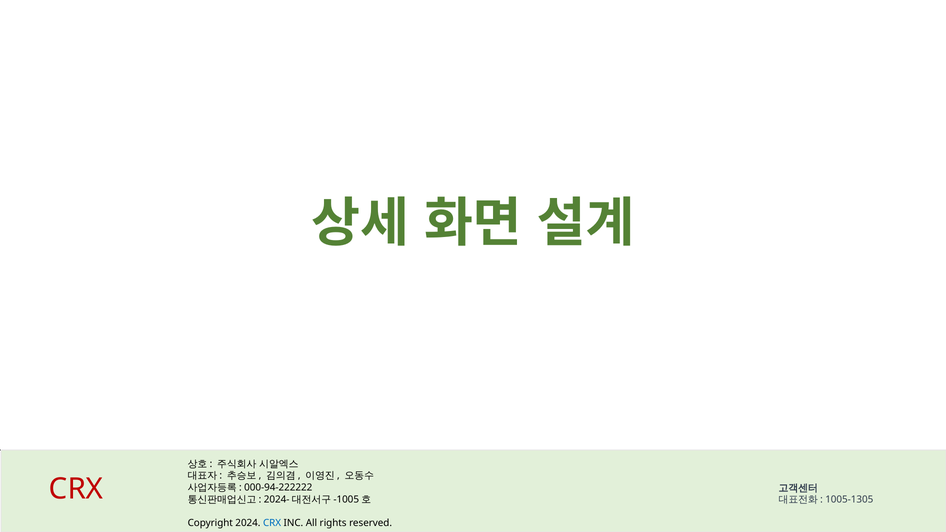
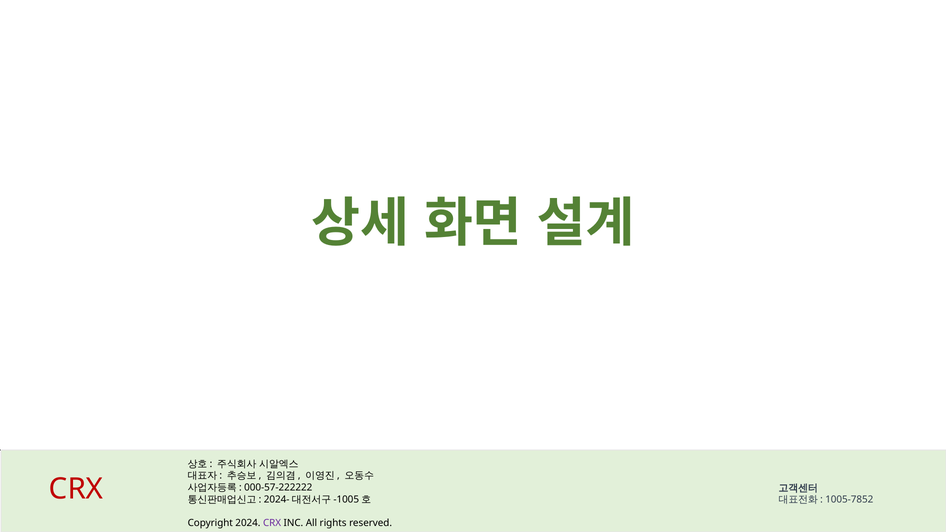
000-94-222222: 000-94-222222 -> 000-57-222222
1005-1305: 1005-1305 -> 1005-7852
CRX at (272, 523) colour: blue -> purple
